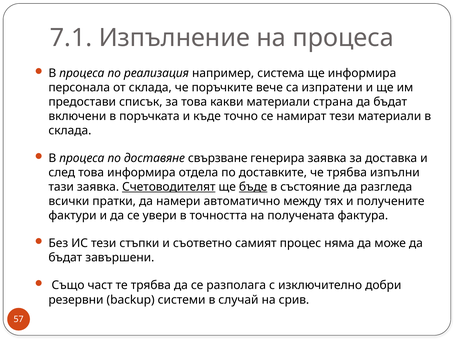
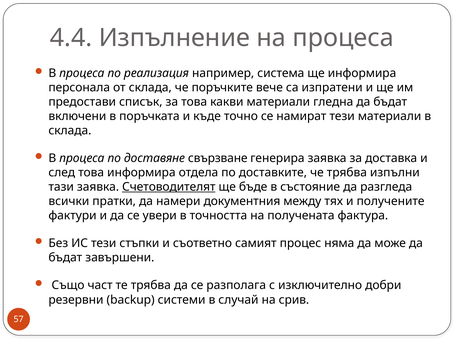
7.1: 7.1 -> 4.4
страна: страна -> гледна
бъде underline: present -> none
автоматично: автоматично -> документния
